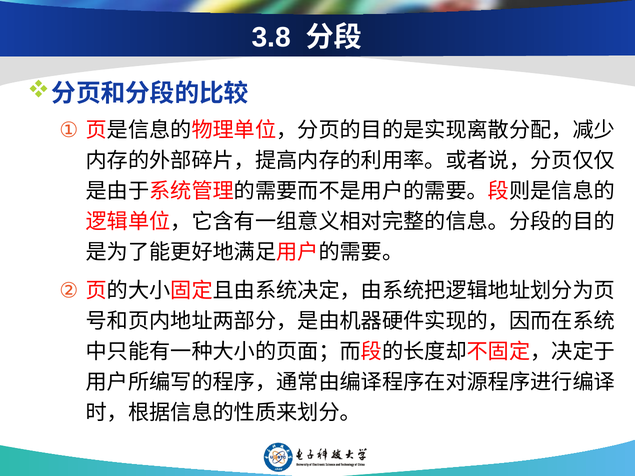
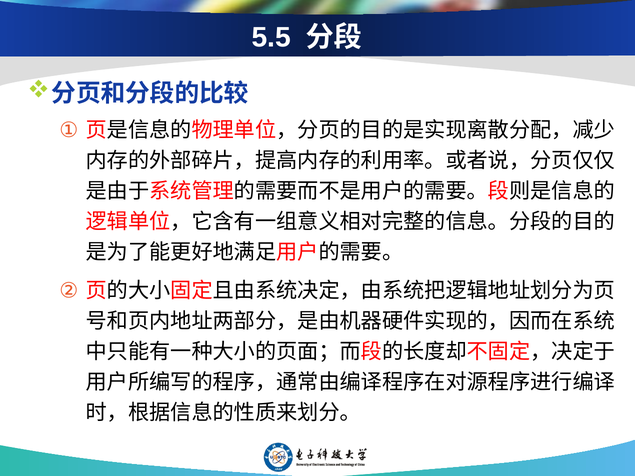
3.8: 3.8 -> 5.5
